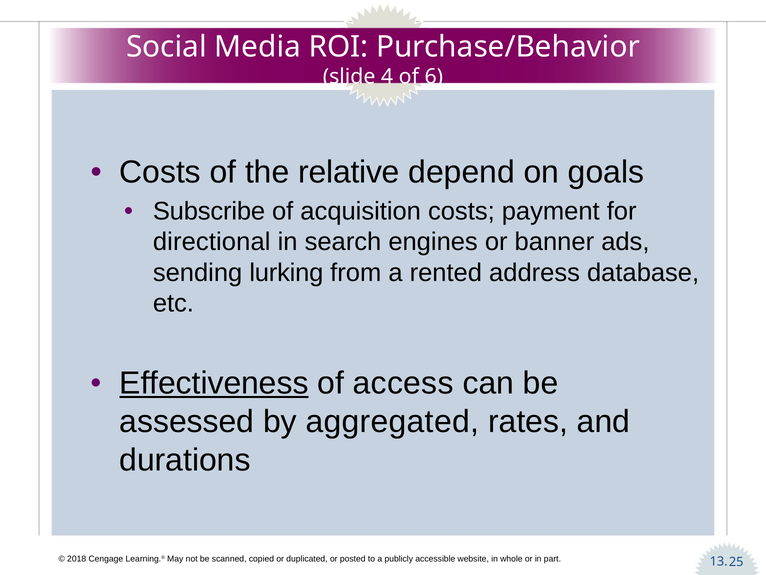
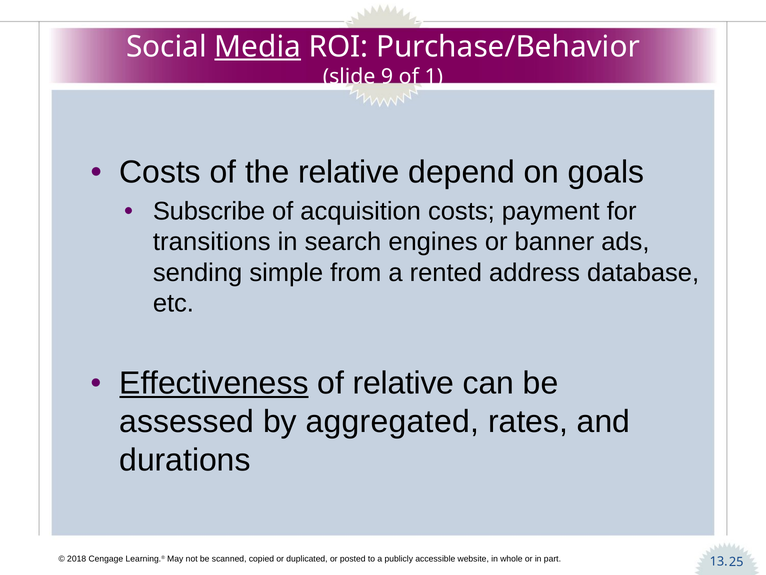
Media underline: none -> present
4: 4 -> 9
6: 6 -> 1
directional: directional -> transitions
lurking: lurking -> simple
of access: access -> relative
